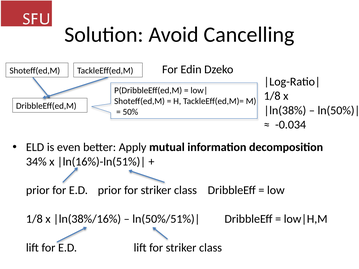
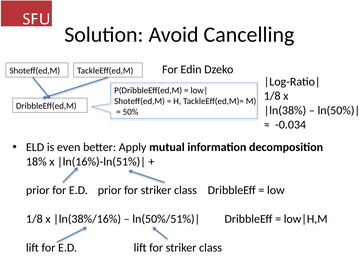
34%: 34% -> 18%
